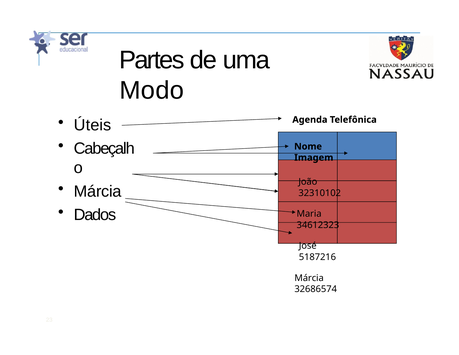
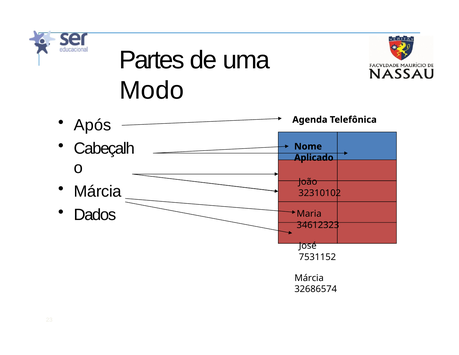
Úteis: Úteis -> Após
Imagem: Imagem -> Aplicado
5187216: 5187216 -> 7531152
